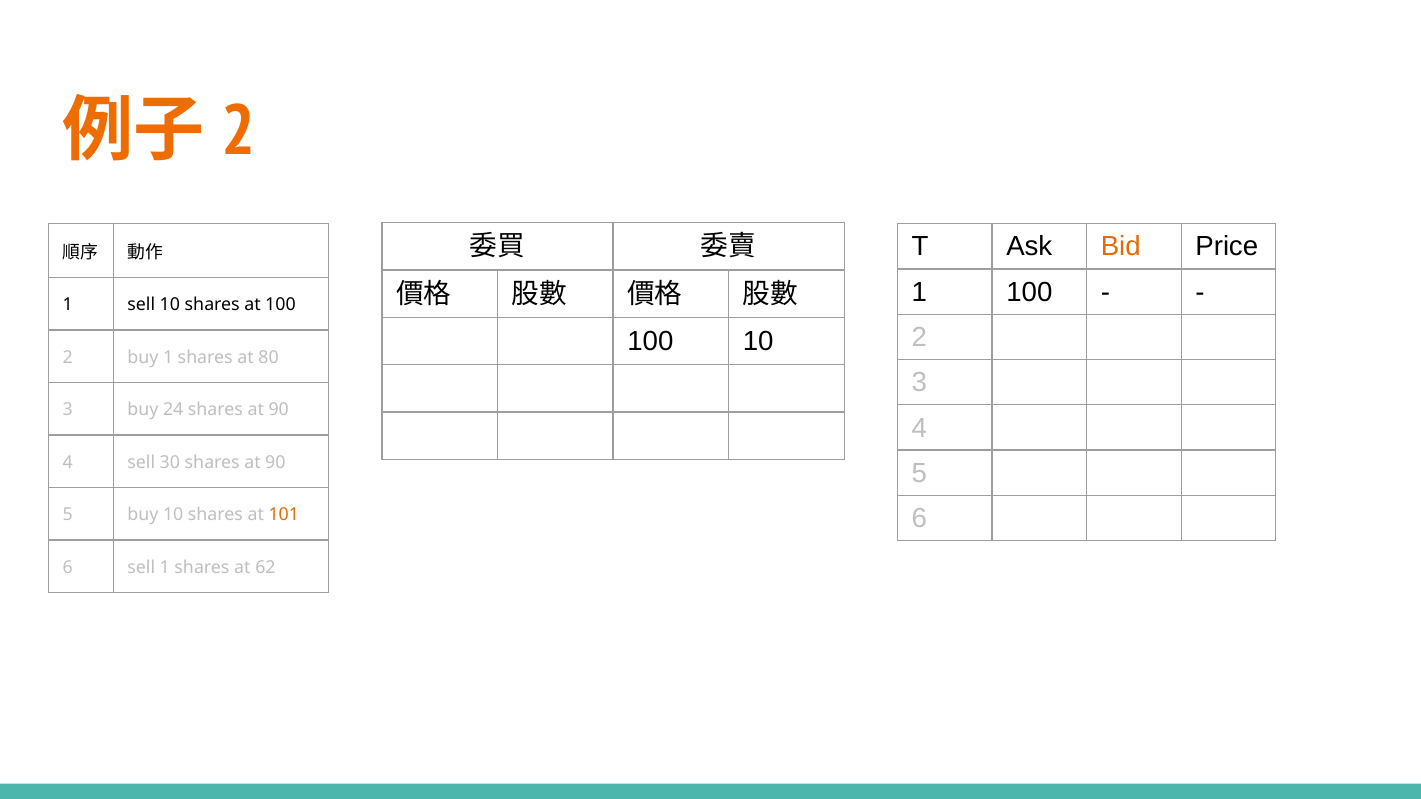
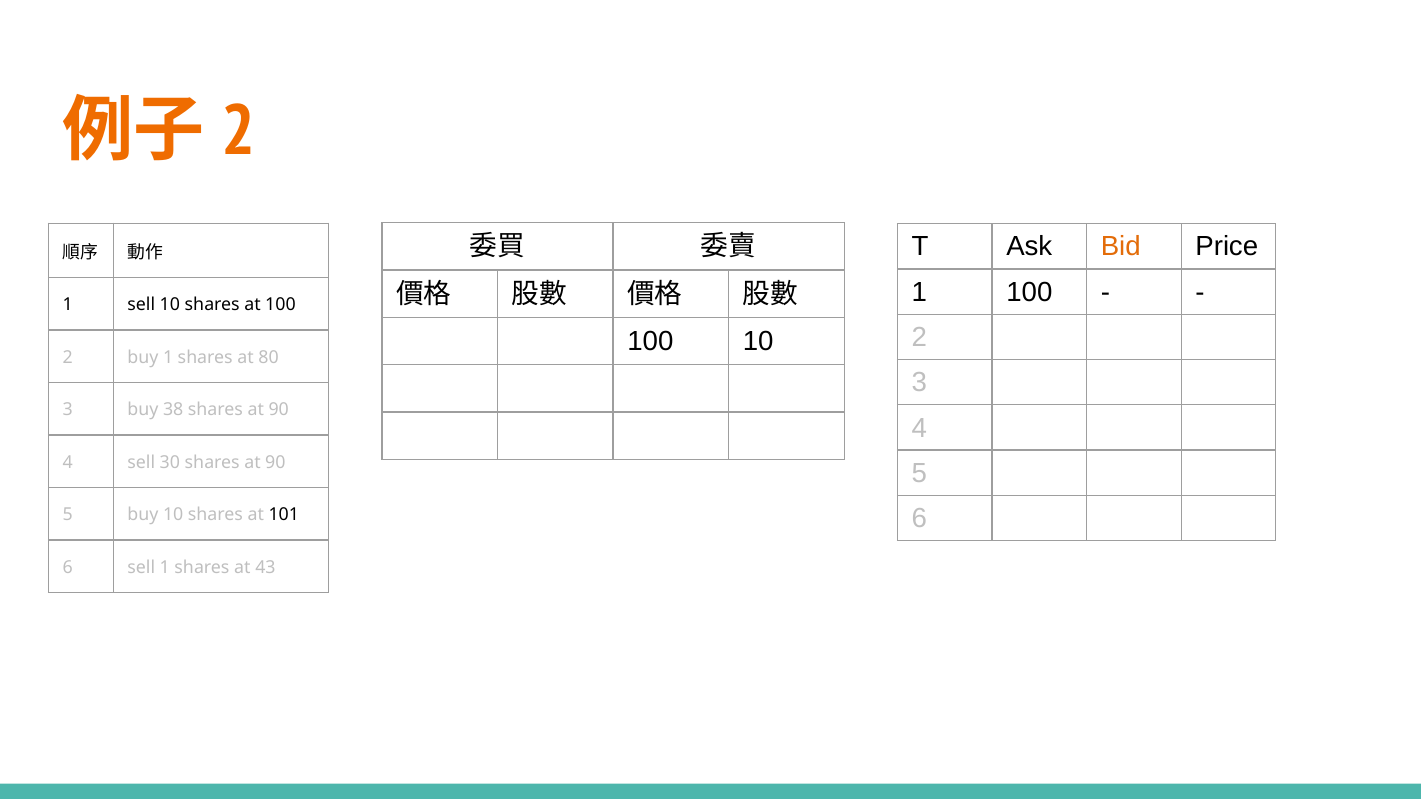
24: 24 -> 38
101 colour: orange -> black
62: 62 -> 43
